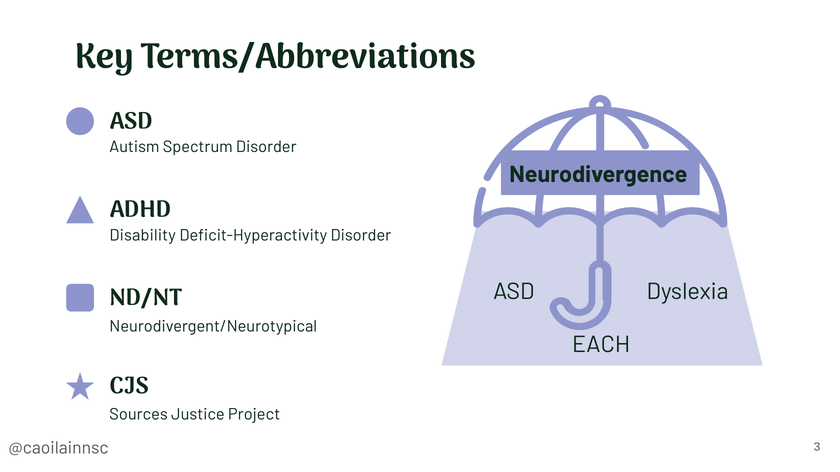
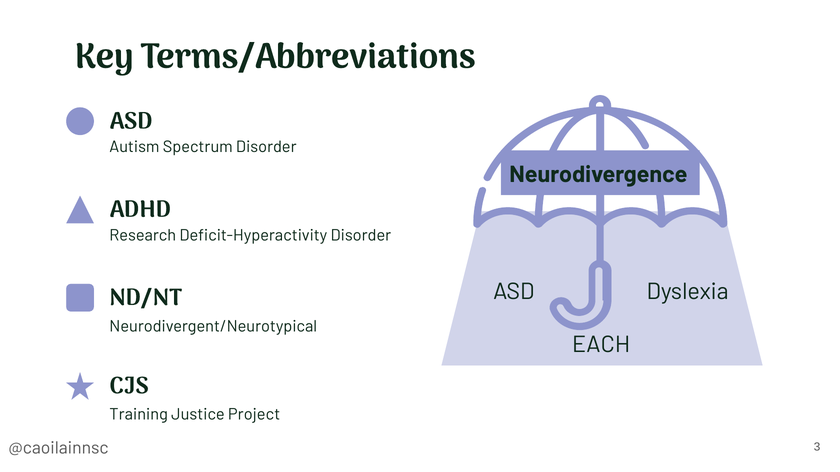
Disability: Disability -> Research
Sources: Sources -> Training
